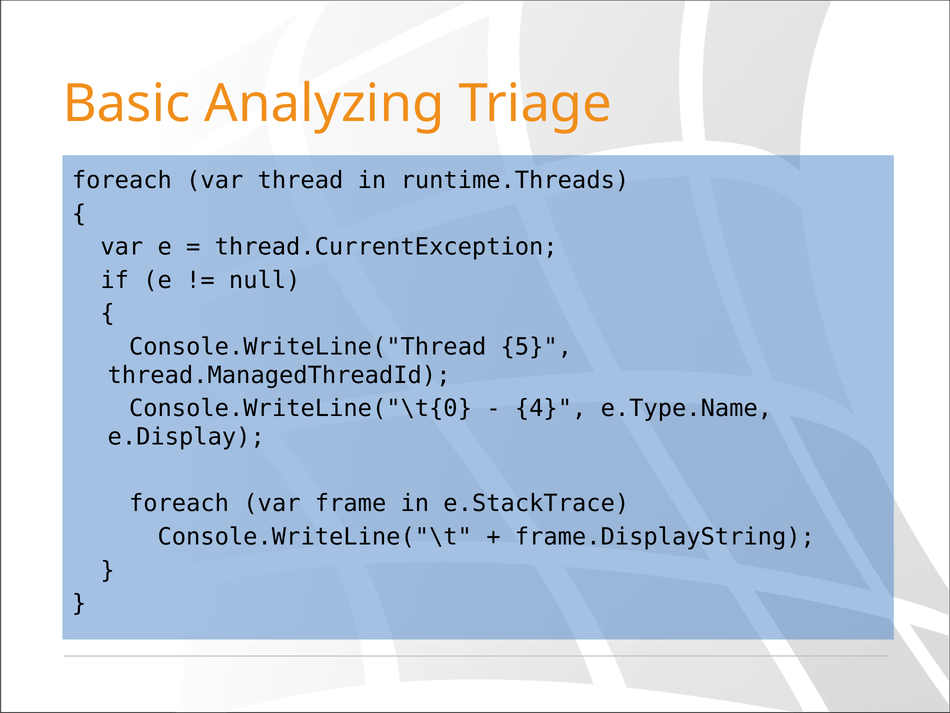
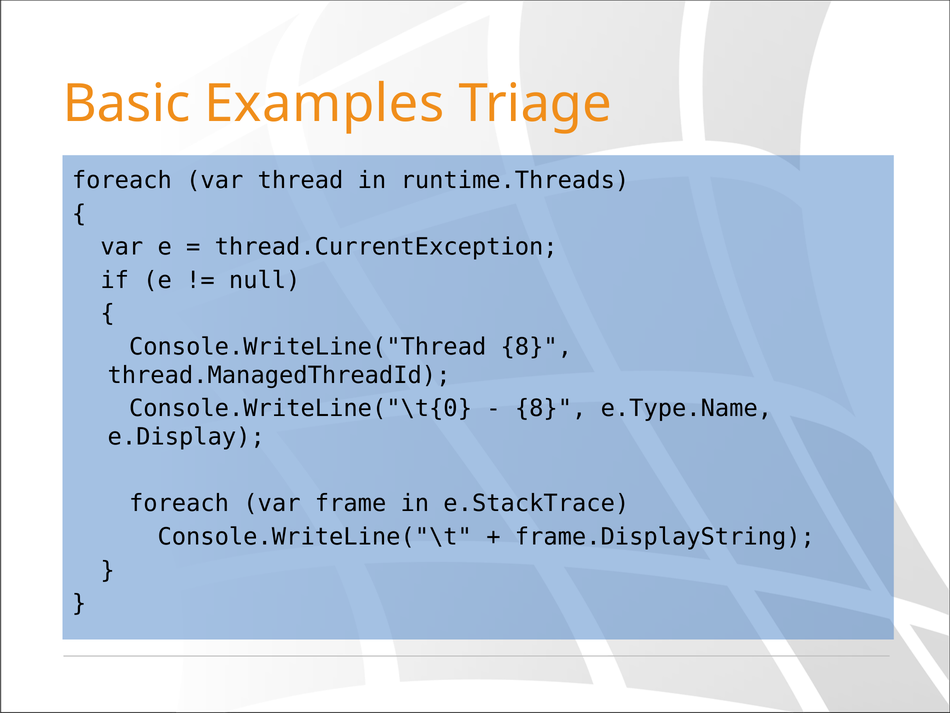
Analyzing: Analyzing -> Examples
Console.WriteLine("Thread 5: 5 -> 8
4 at (551, 408): 4 -> 8
